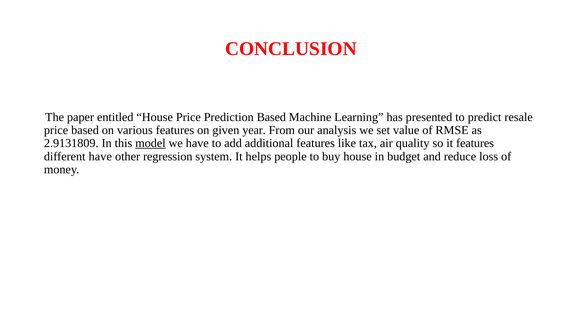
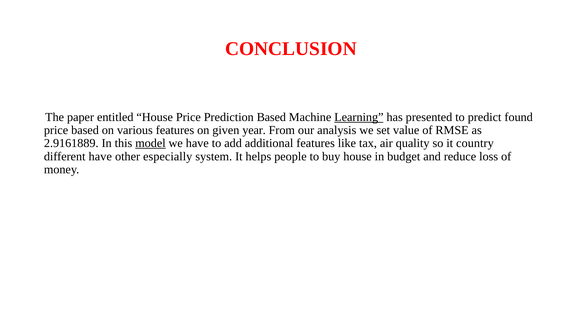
Learning underline: none -> present
resale: resale -> found
2.9131809: 2.9131809 -> 2.9161889
it features: features -> country
regression: regression -> especially
